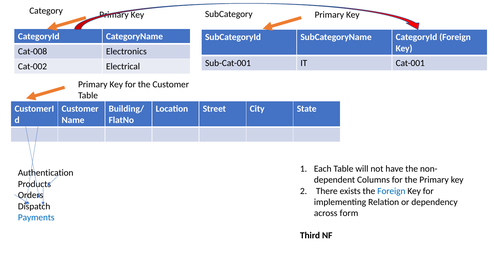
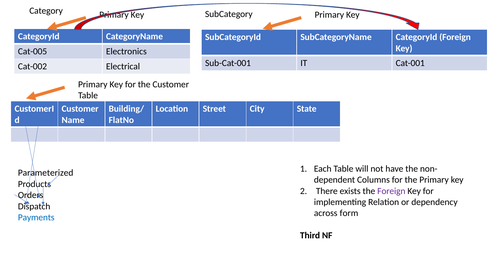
Cat-008: Cat-008 -> Cat-005
Authentication: Authentication -> Parameterized
Foreign at (391, 191) colour: blue -> purple
